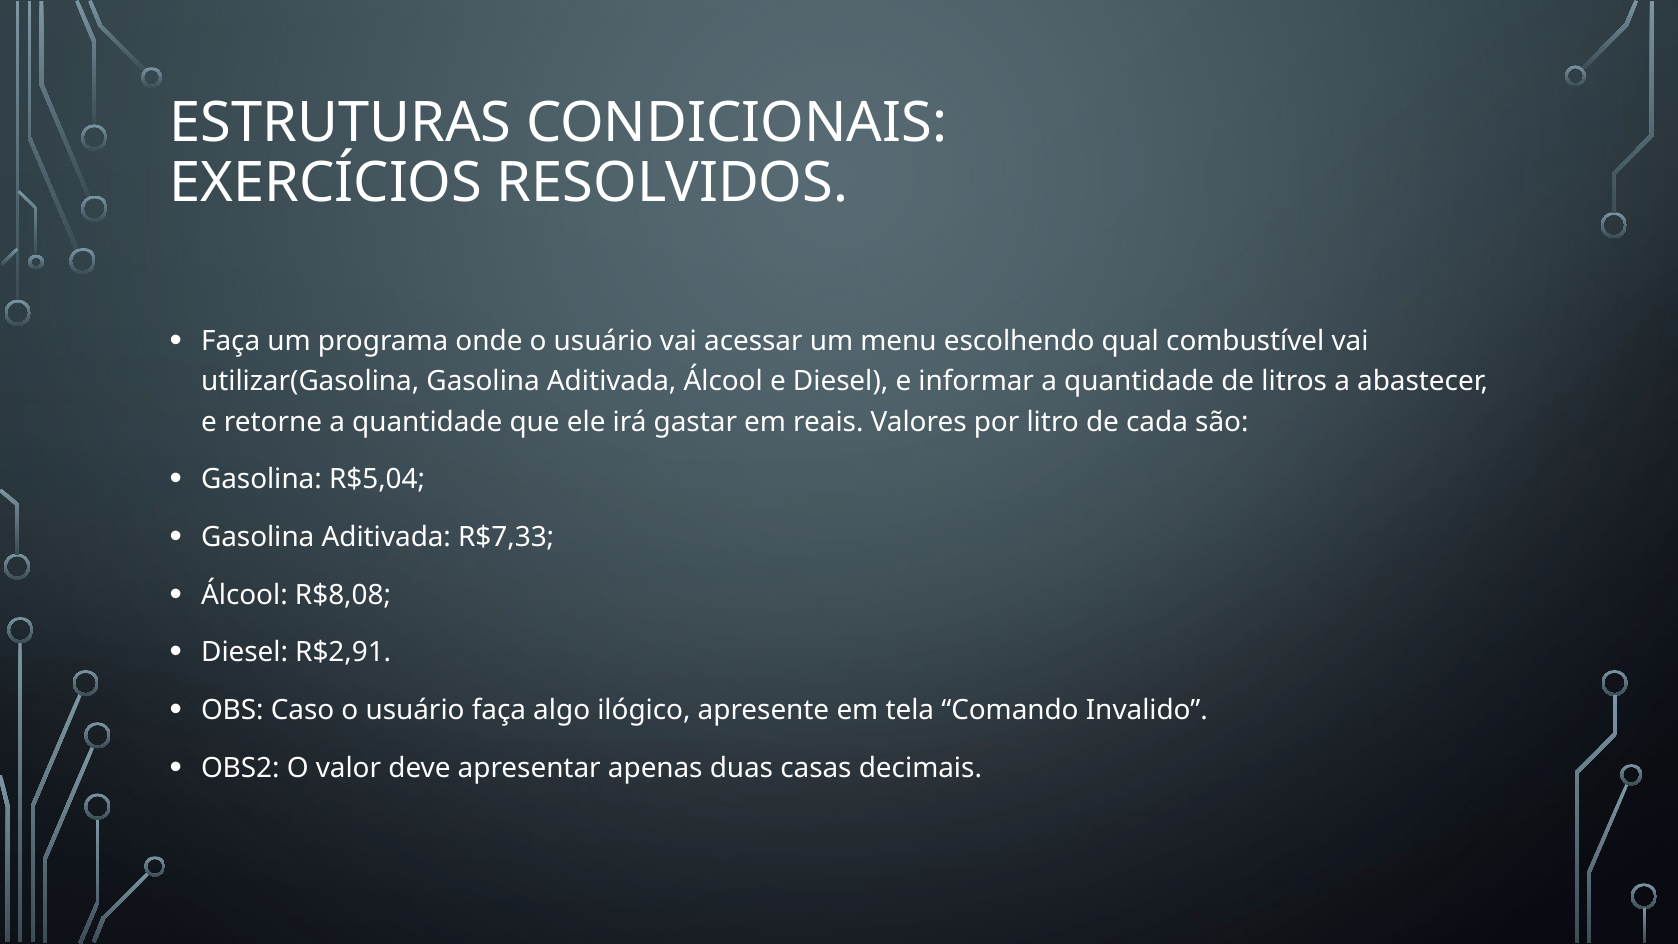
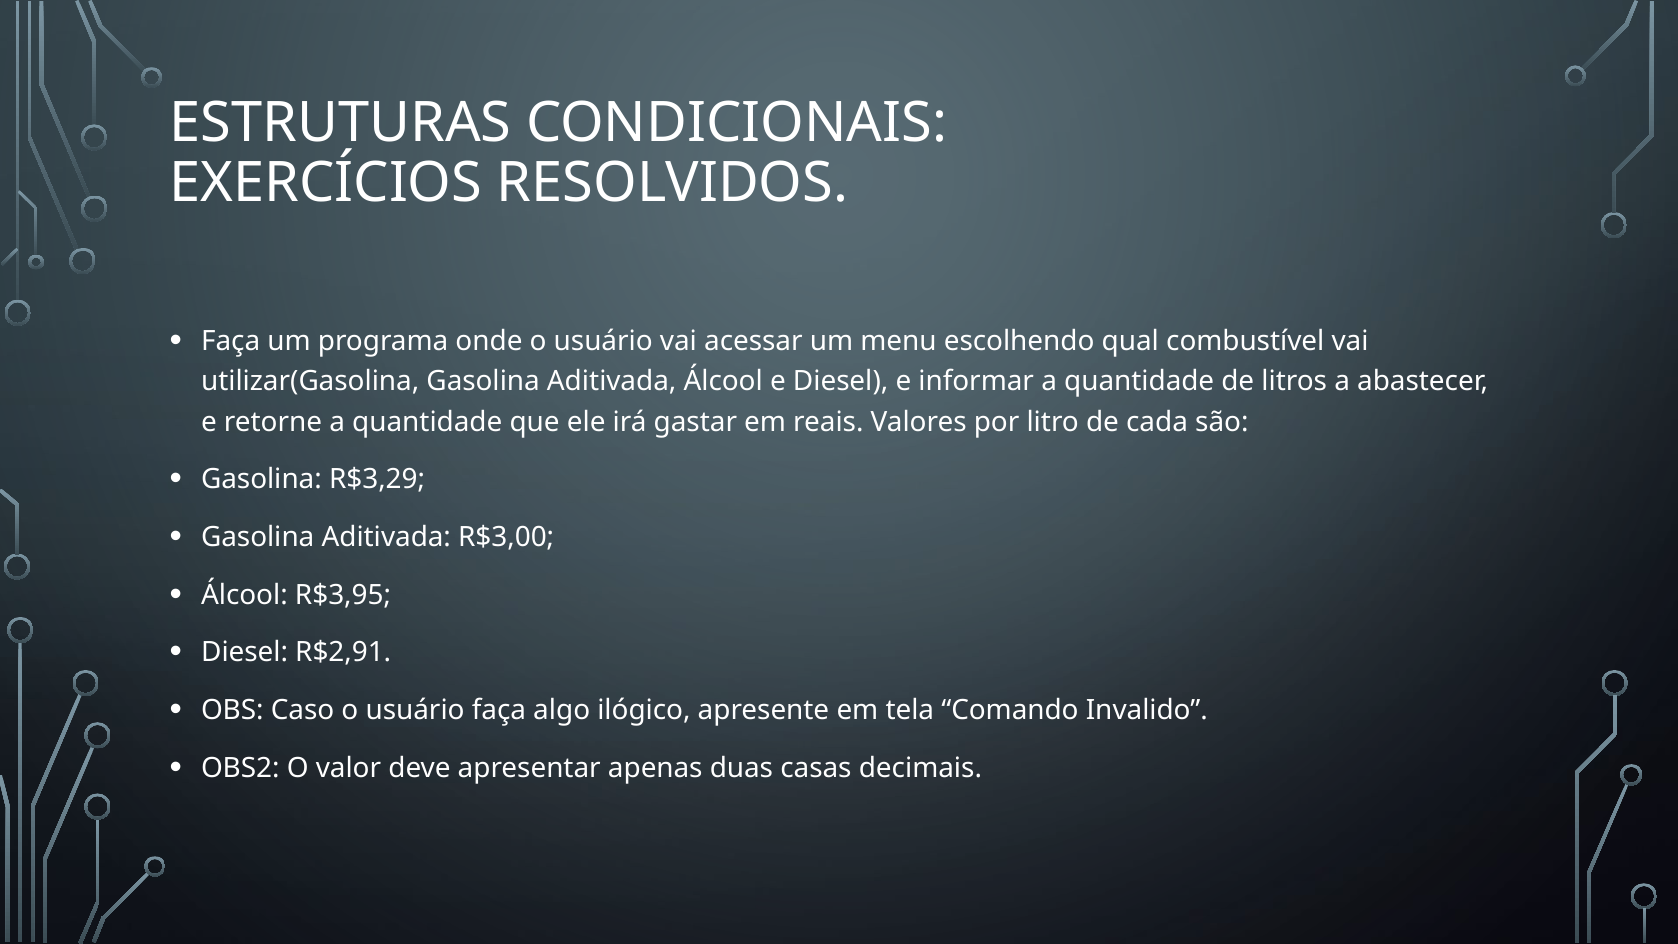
R$5,04: R$5,04 -> R$3,29
R$7,33: R$7,33 -> R$3,00
R$8,08: R$8,08 -> R$3,95
